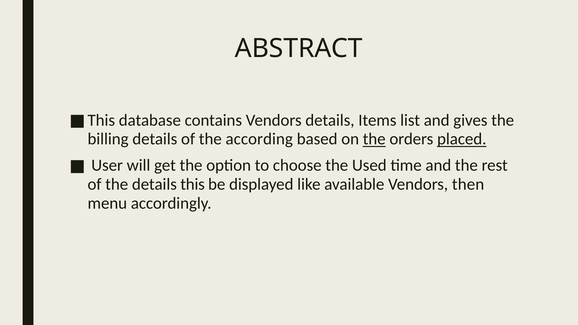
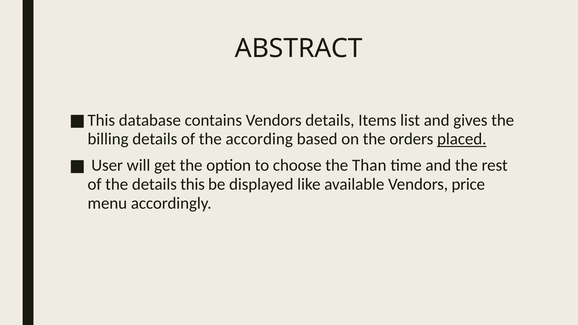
the at (374, 139) underline: present -> none
Used: Used -> Than
then: then -> price
